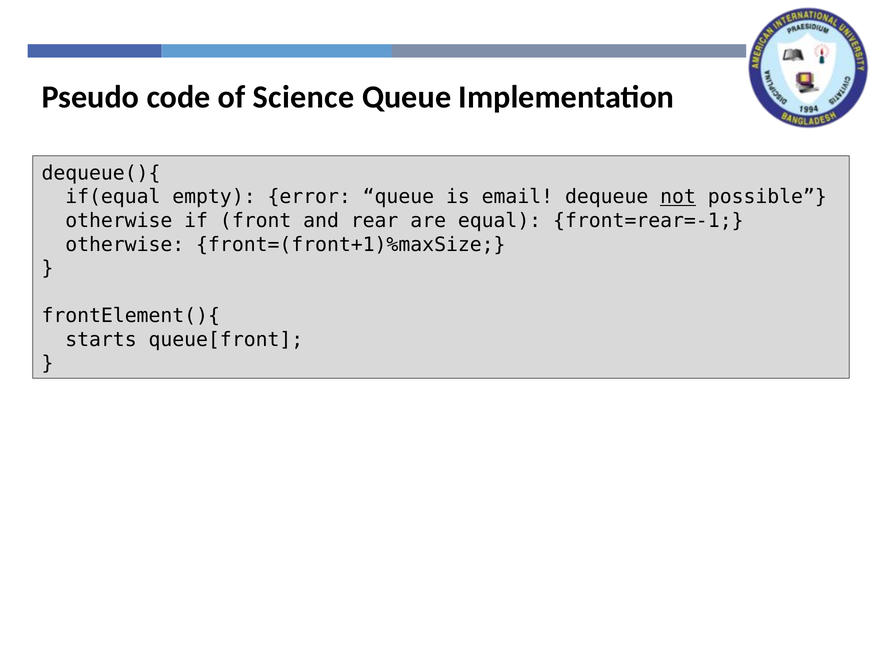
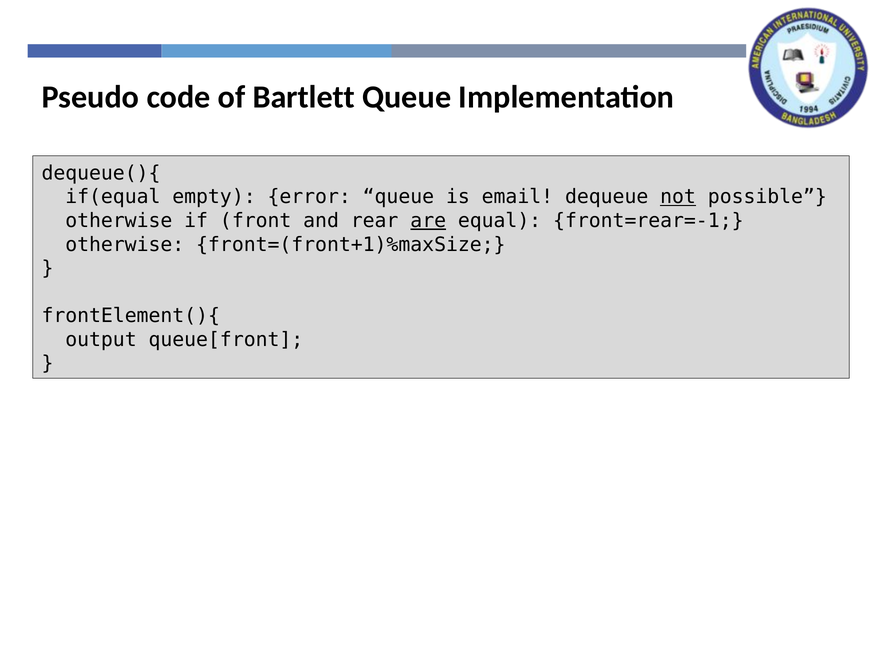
Science: Science -> Bartlett
are underline: none -> present
starts: starts -> output
